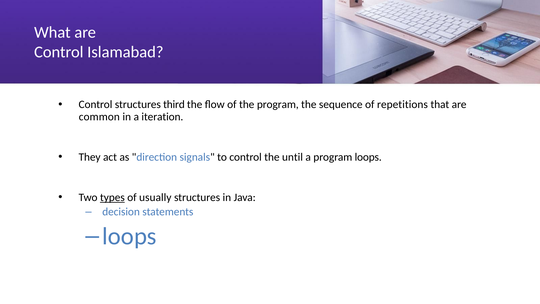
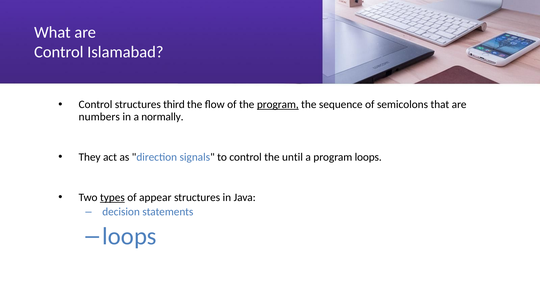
program at (278, 104) underline: none -> present
repetitions: repetitions -> semicolons
common: common -> numbers
iteration: iteration -> normally
usually: usually -> appear
